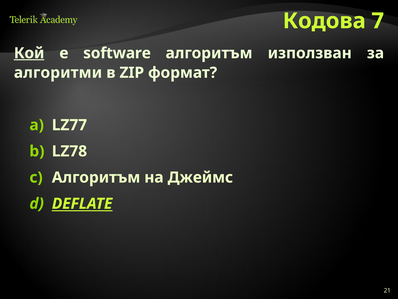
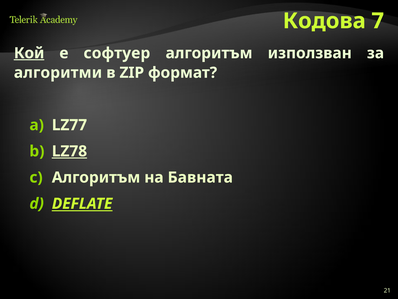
software: software -> софтуер
LZ78 underline: none -> present
Джеймс: Джеймс -> Бавната
